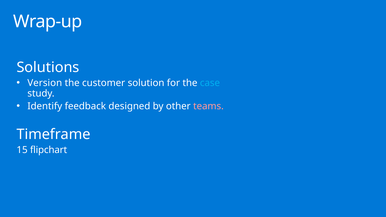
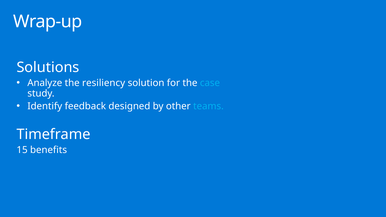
Version: Version -> Analyze
customer: customer -> resiliency
teams colour: pink -> light blue
flipchart: flipchart -> benefits
